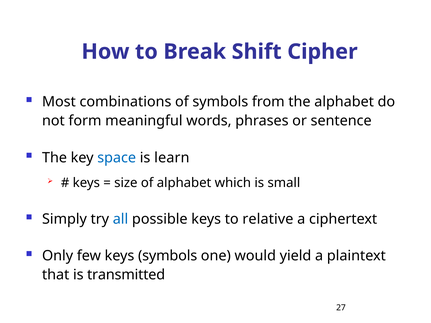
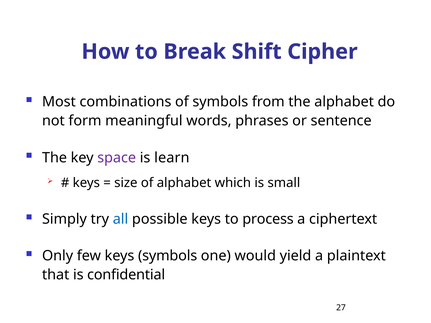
space colour: blue -> purple
relative: relative -> process
transmitted: transmitted -> confidential
